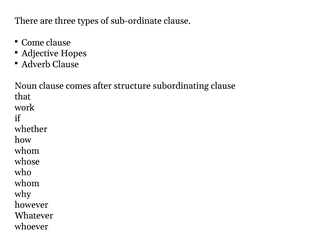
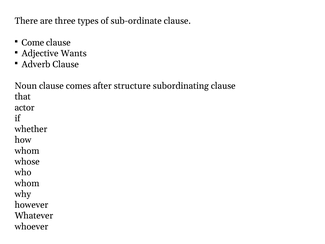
Hopes: Hopes -> Wants
work: work -> actor
